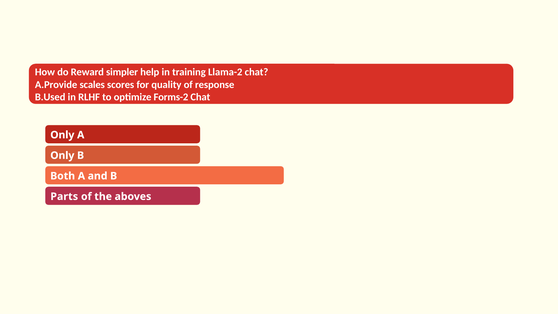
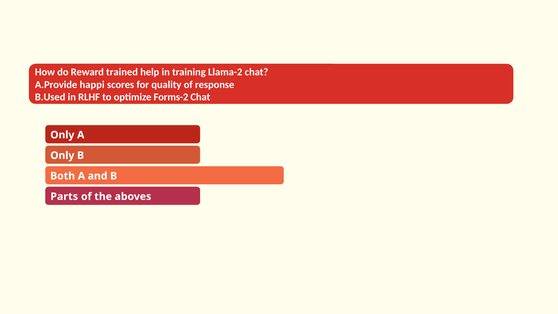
simpler: simpler -> trained
scales: scales -> happi
